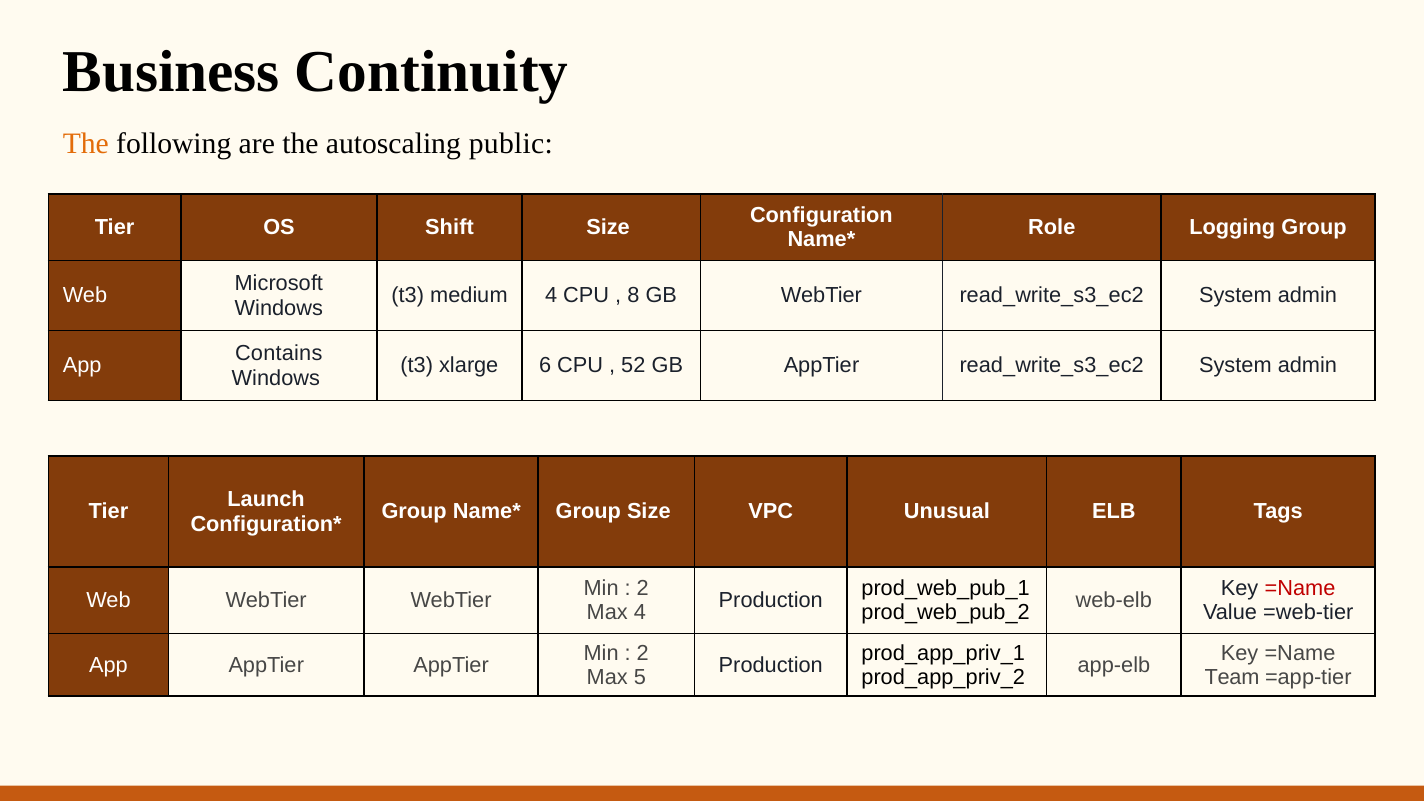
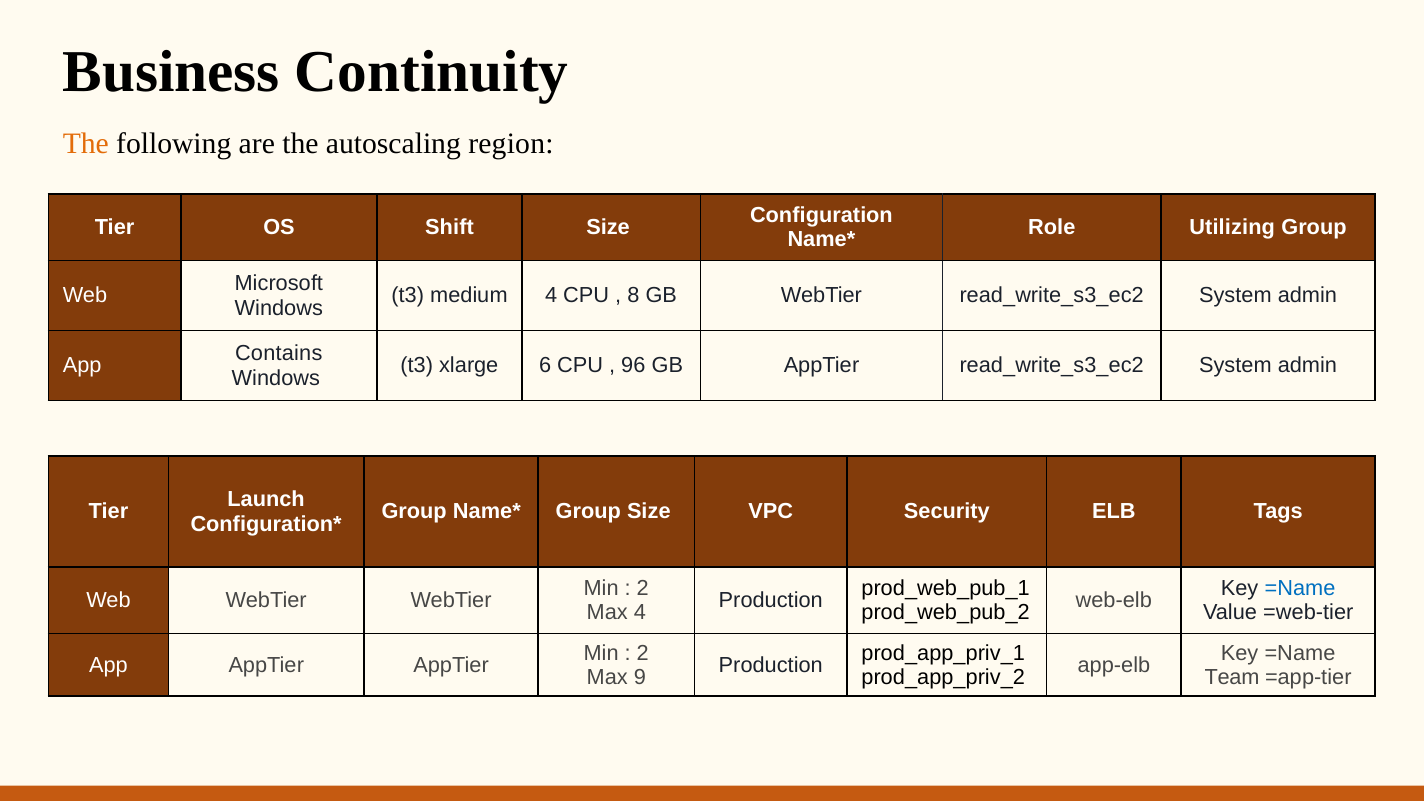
public: public -> region
Logging: Logging -> Utilizing
52: 52 -> 96
Unusual: Unusual -> Security
=Name at (1300, 588) colour: red -> blue
5: 5 -> 9
